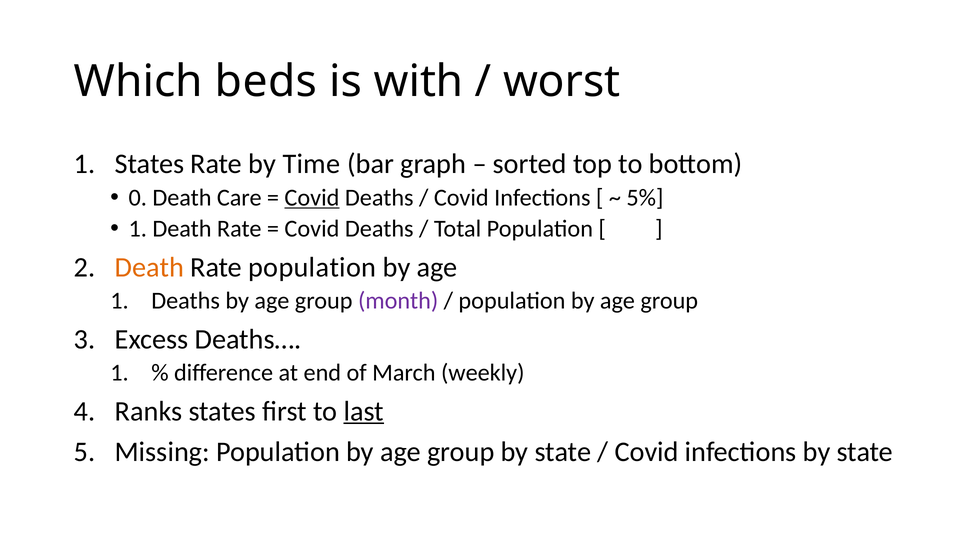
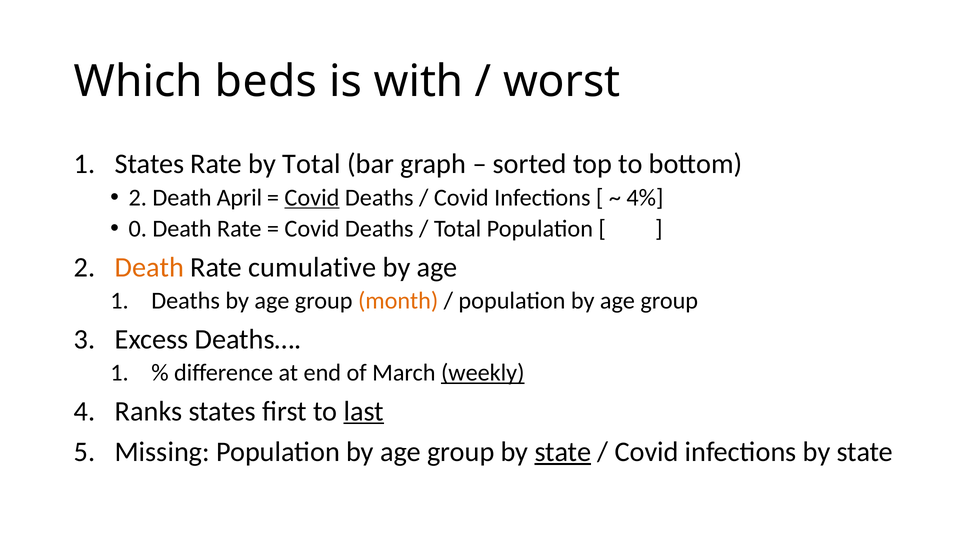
by Time: Time -> Total
0 at (138, 197): 0 -> 2
Care: Care -> April
5%: 5% -> 4%
1 at (138, 229): 1 -> 0
Rate population: population -> cumulative
month colour: purple -> orange
weekly underline: none -> present
state at (563, 452) underline: none -> present
